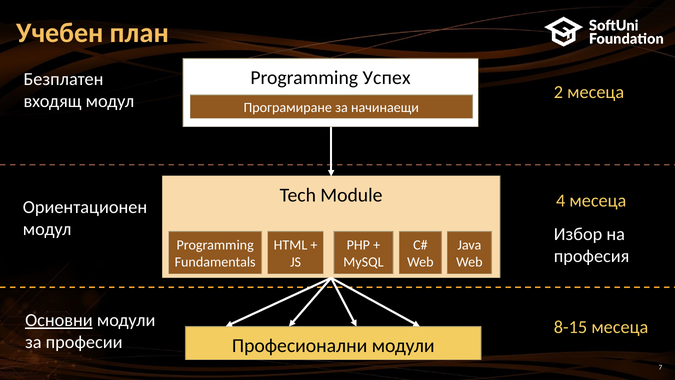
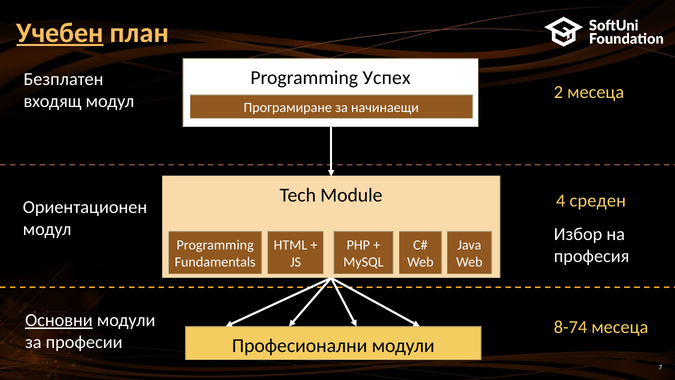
Учебен underline: none -> present
4 месецa: месецa -> среден
8-15: 8-15 -> 8-74
